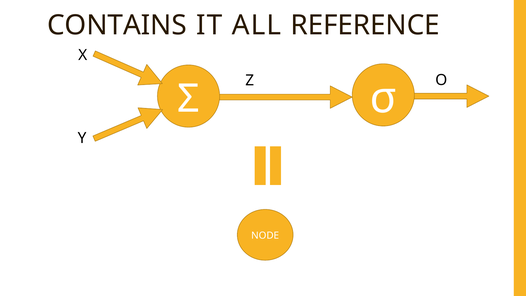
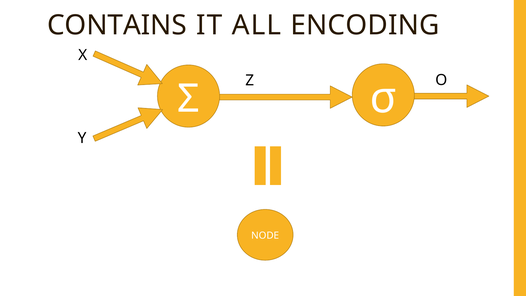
REFERENCE: REFERENCE -> ENCODING
